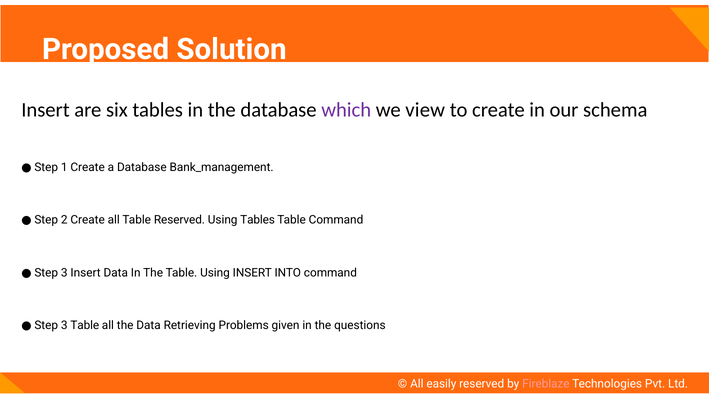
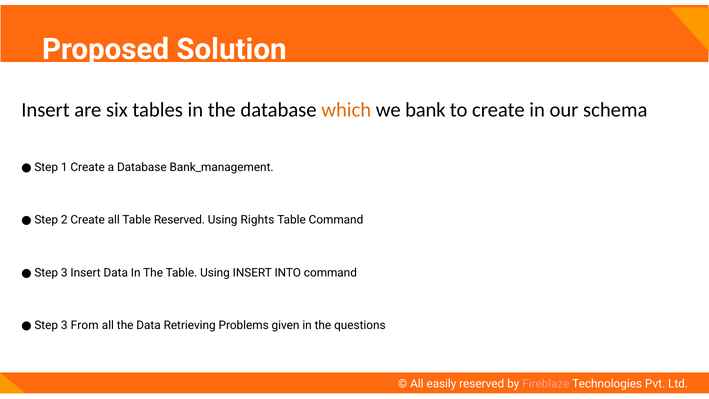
which colour: purple -> orange
view: view -> bank
Using Tables: Tables -> Rights
3 Table: Table -> From
